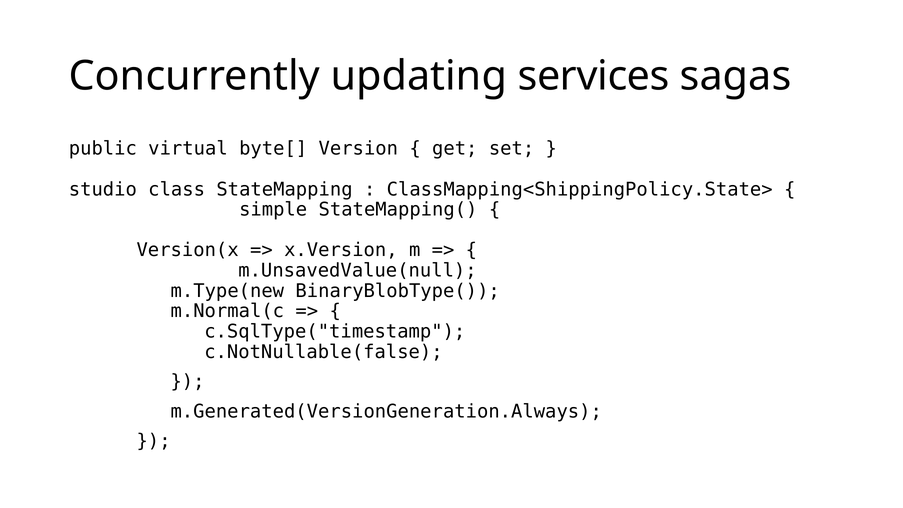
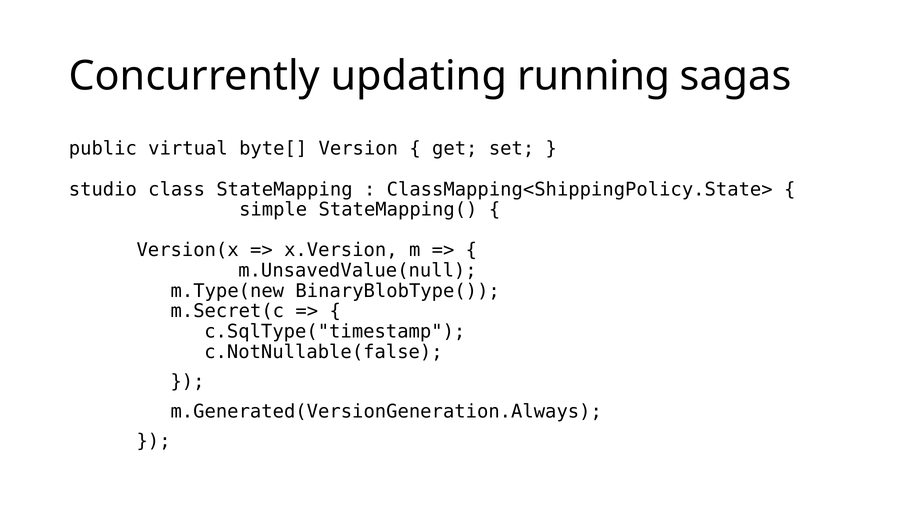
services: services -> running
m.Normal(c: m.Normal(c -> m.Secret(c
